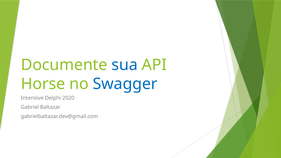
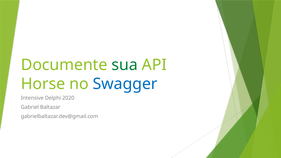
sua colour: blue -> green
